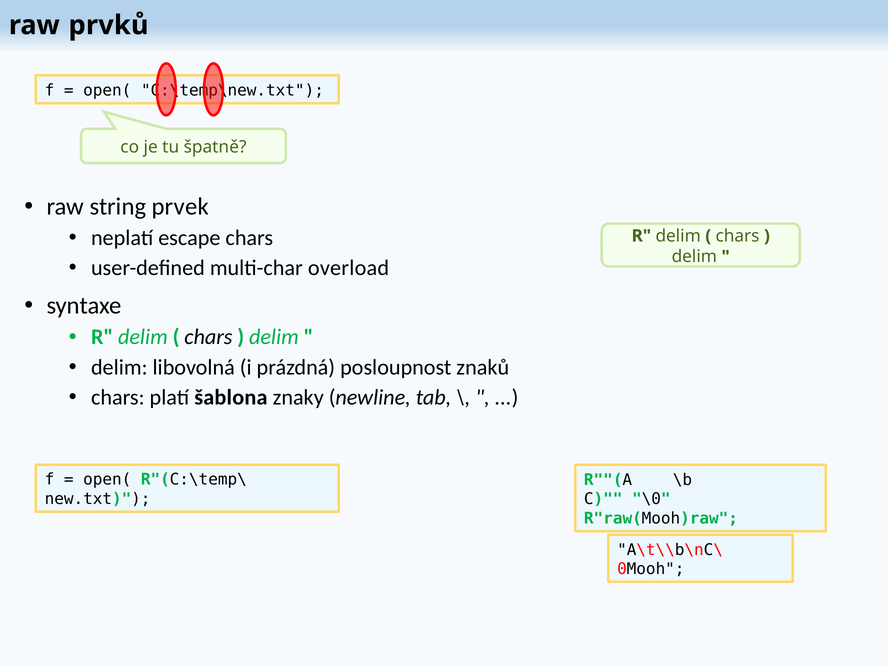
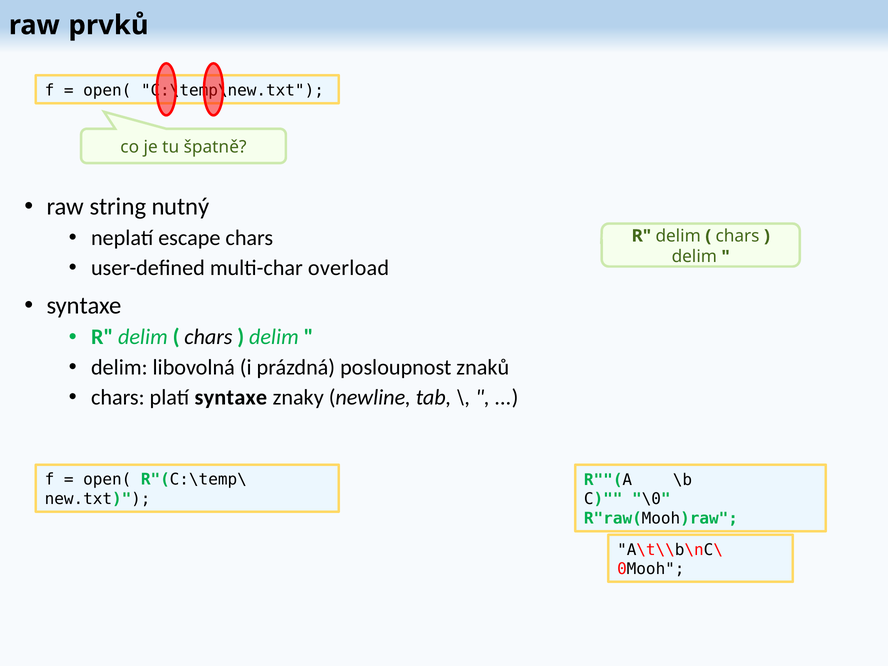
prvek: prvek -> nutný
platí šablona: šablona -> syntaxe
